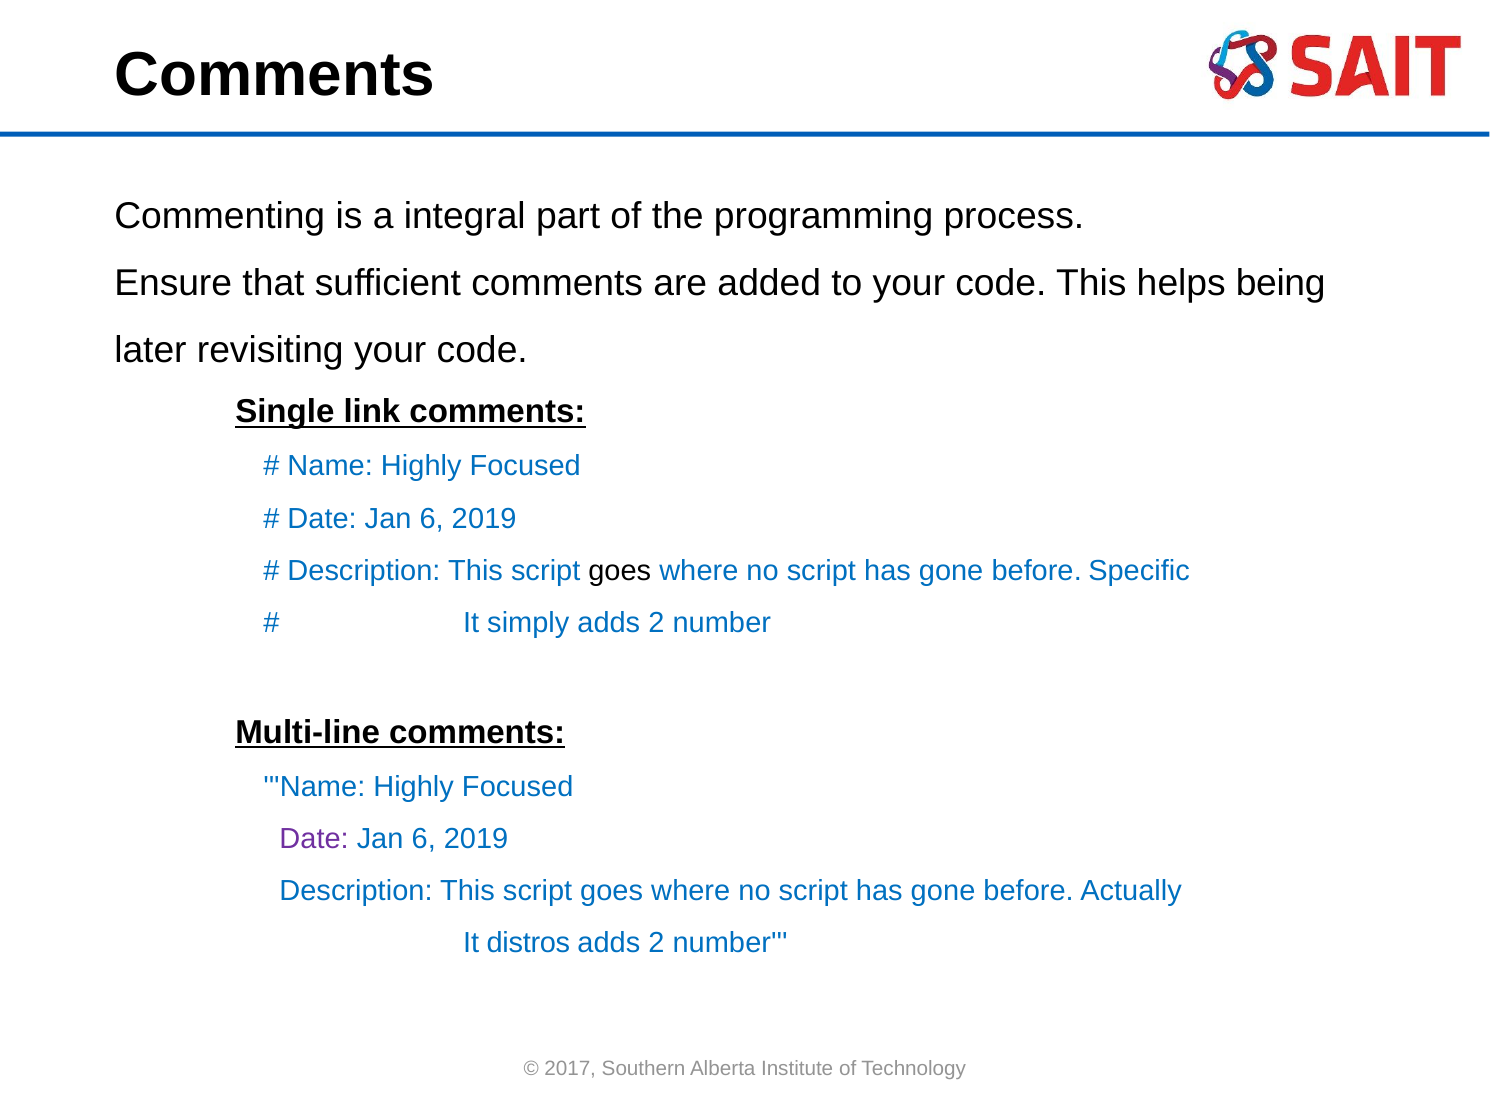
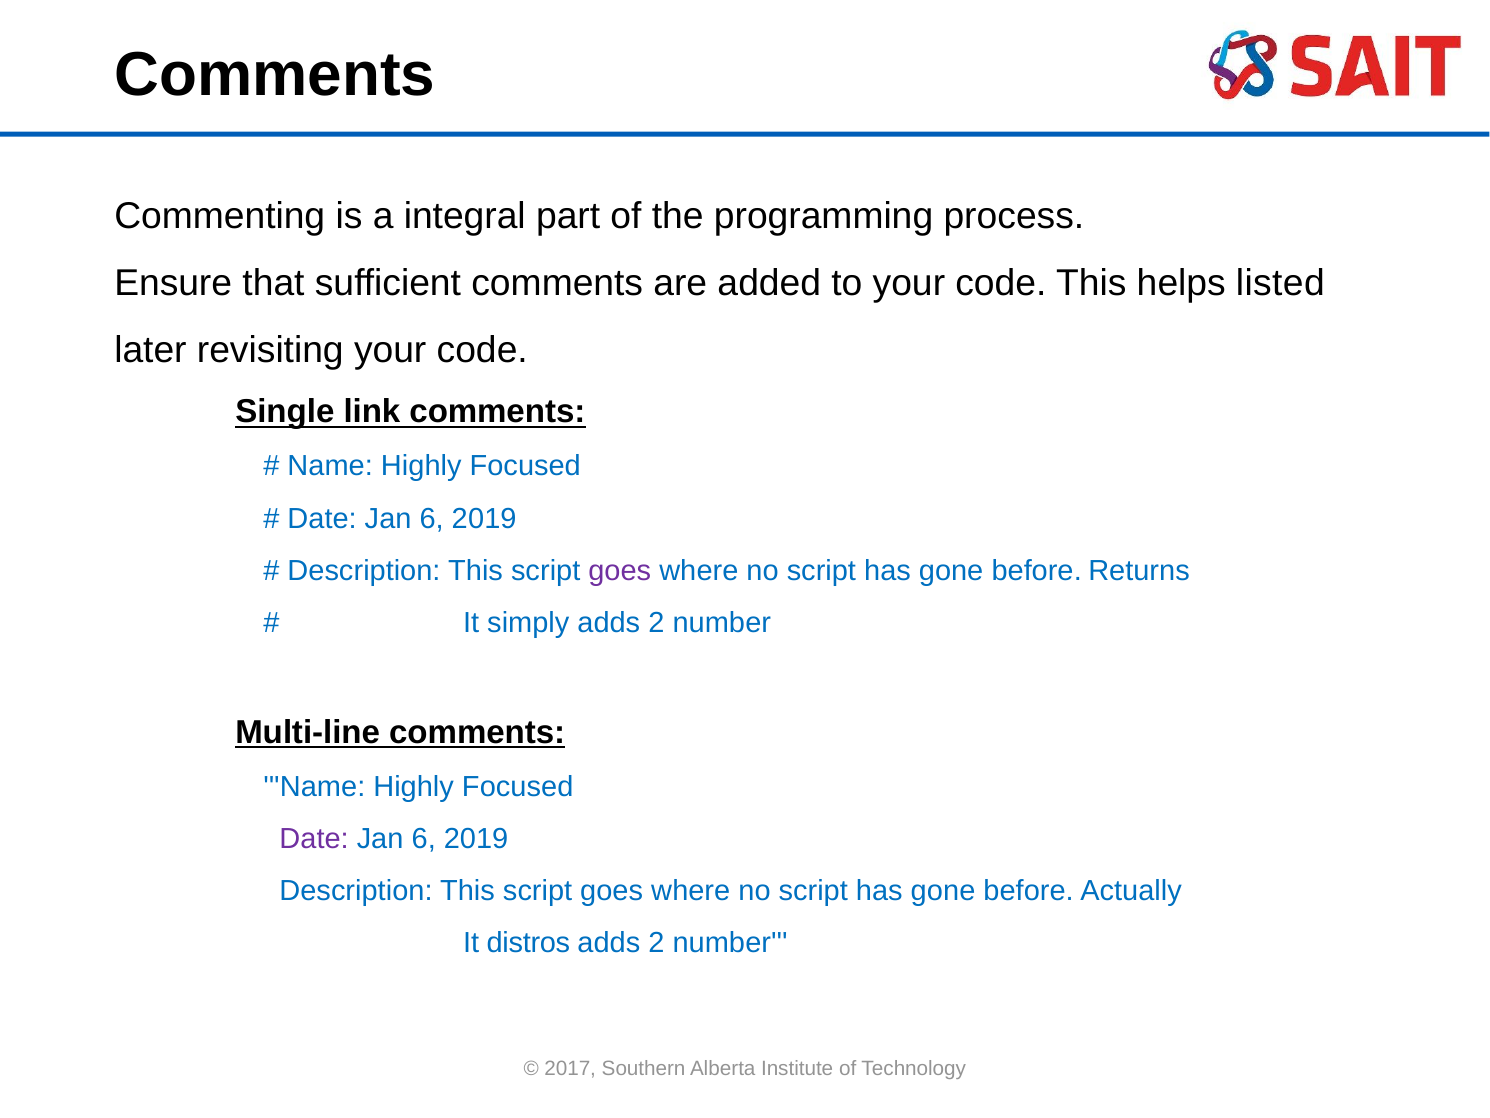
being: being -> listed
goes at (620, 570) colour: black -> purple
Specific: Specific -> Returns
